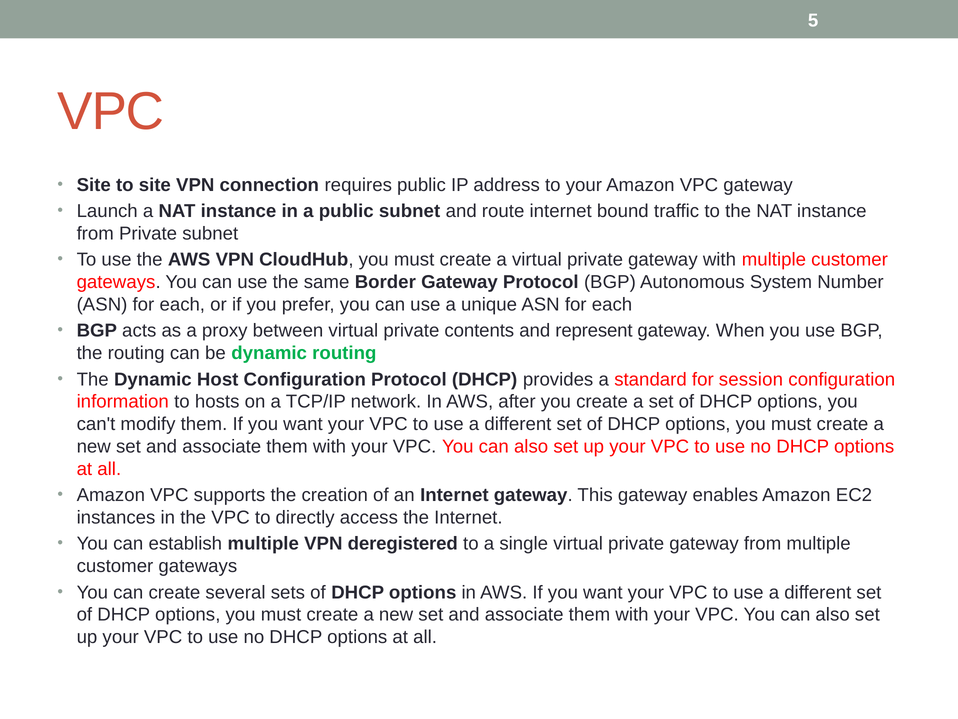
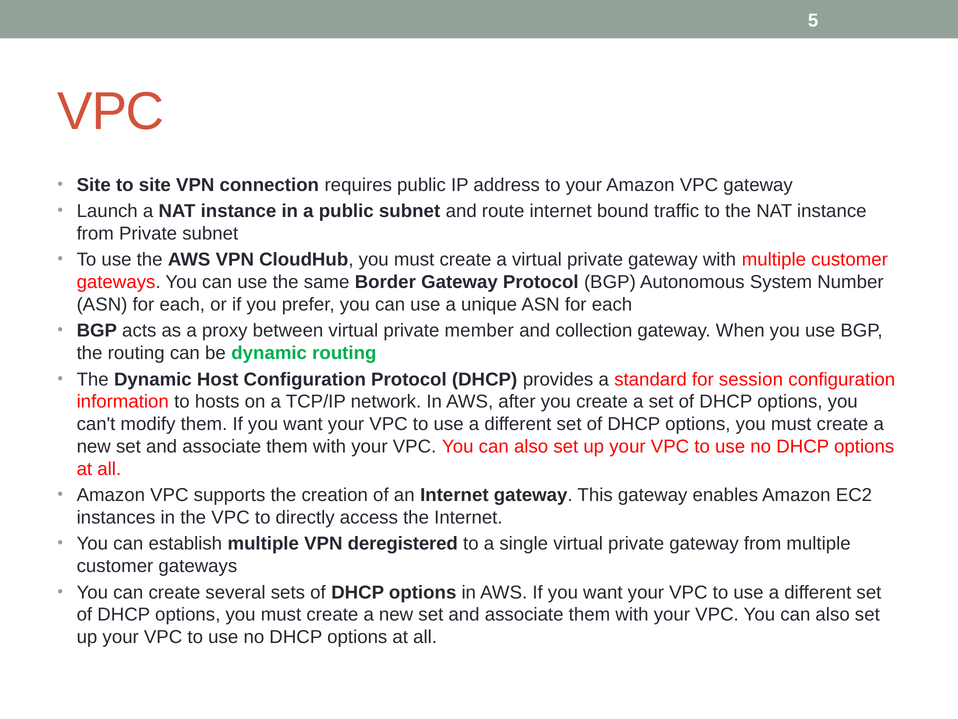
contents: contents -> member
represent: represent -> collection
